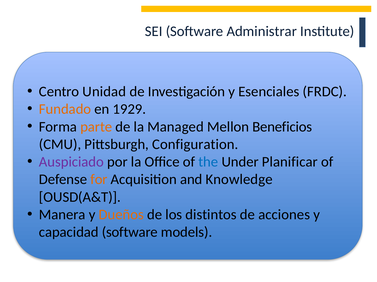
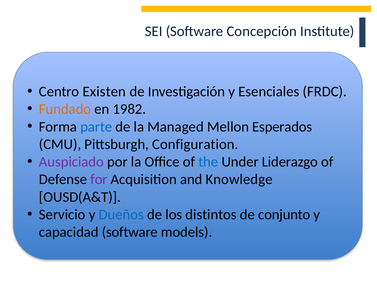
Administrar: Administrar -> Concepción
Unidad: Unidad -> Existen
1929: 1929 -> 1982
parte colour: orange -> blue
Beneficios: Beneficios -> Esperados
Planificar: Planificar -> Liderazgo
for colour: orange -> purple
Manera: Manera -> Servicio
Dueños colour: orange -> blue
acciones: acciones -> conjunto
